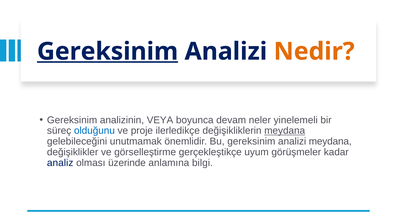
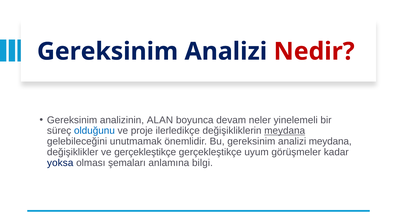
Gereksinim at (108, 52) underline: present -> none
Nedir colour: orange -> red
VEYA: VEYA -> ALAN
ve görselleştirme: görselleştirme -> gerçekleştikçe
analiz: analiz -> yoksa
üzerinde: üzerinde -> şemaları
